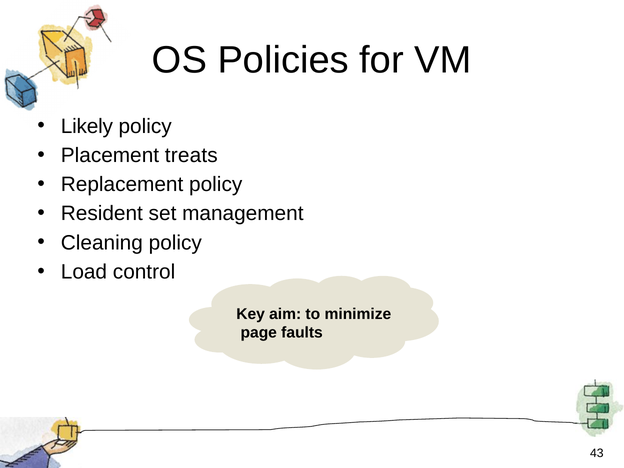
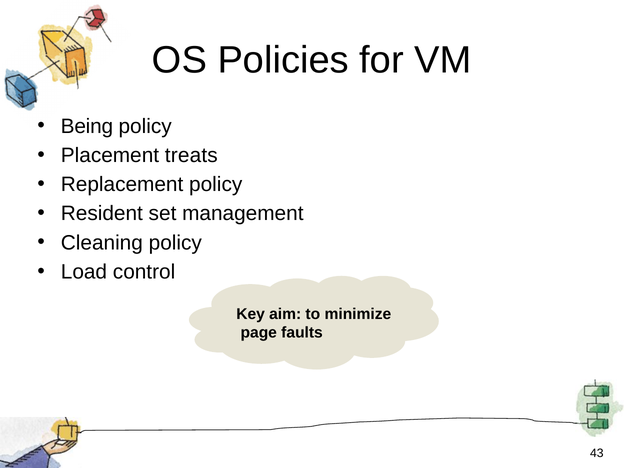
Likely: Likely -> Being
